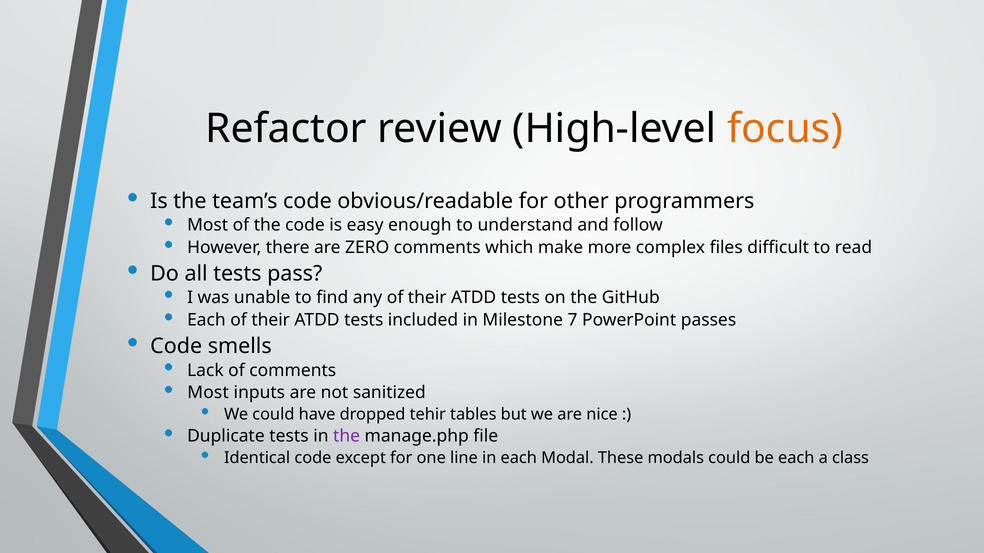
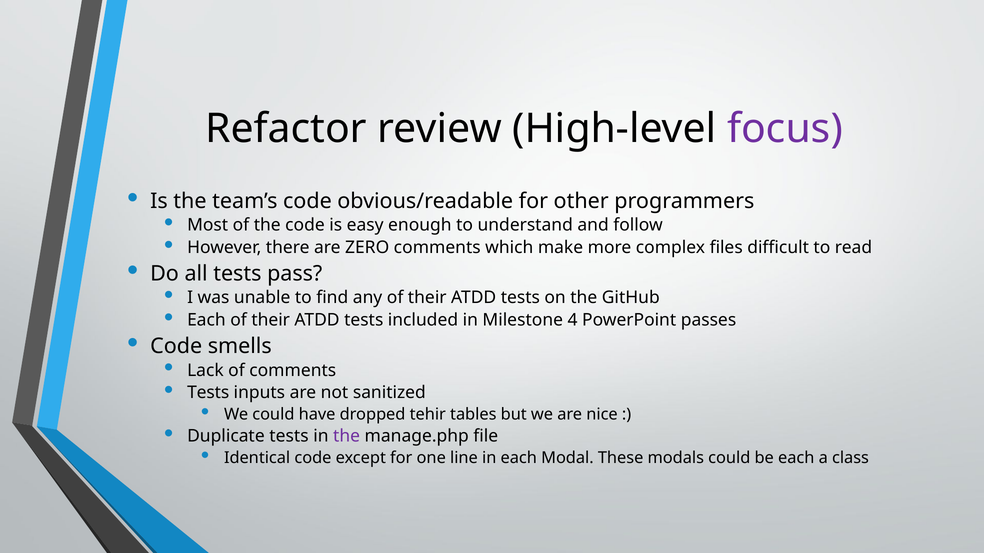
focus colour: orange -> purple
7: 7 -> 4
Most at (208, 393): Most -> Tests
